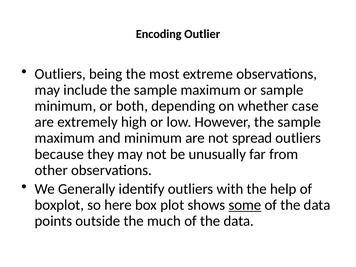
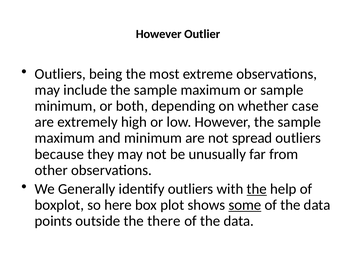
Encoding at (159, 34): Encoding -> However
the at (257, 189) underline: none -> present
much: much -> there
